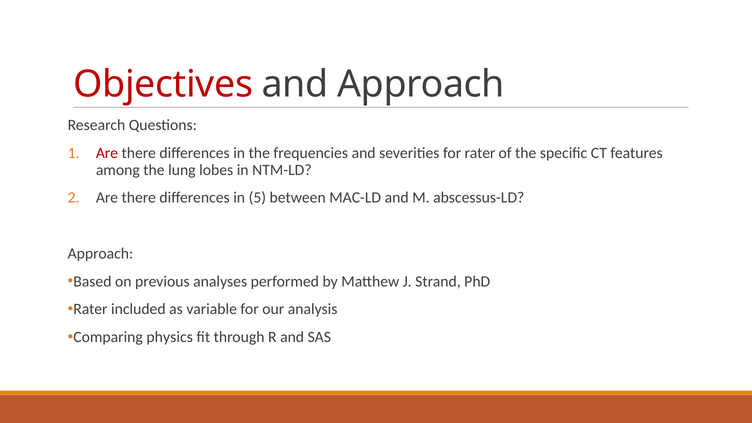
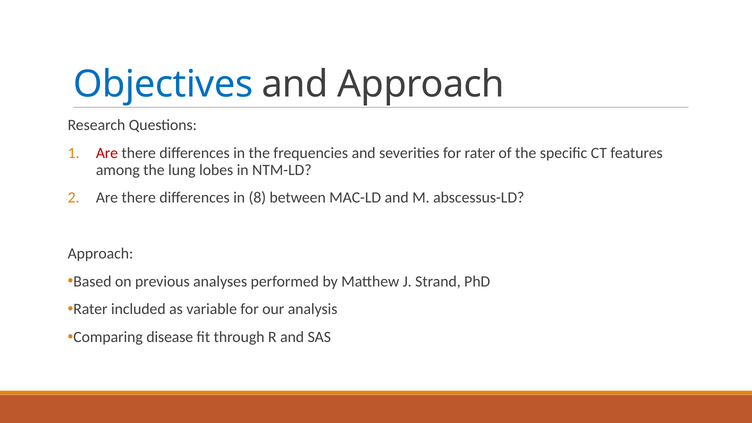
Objectives colour: red -> blue
5: 5 -> 8
physics: physics -> disease
